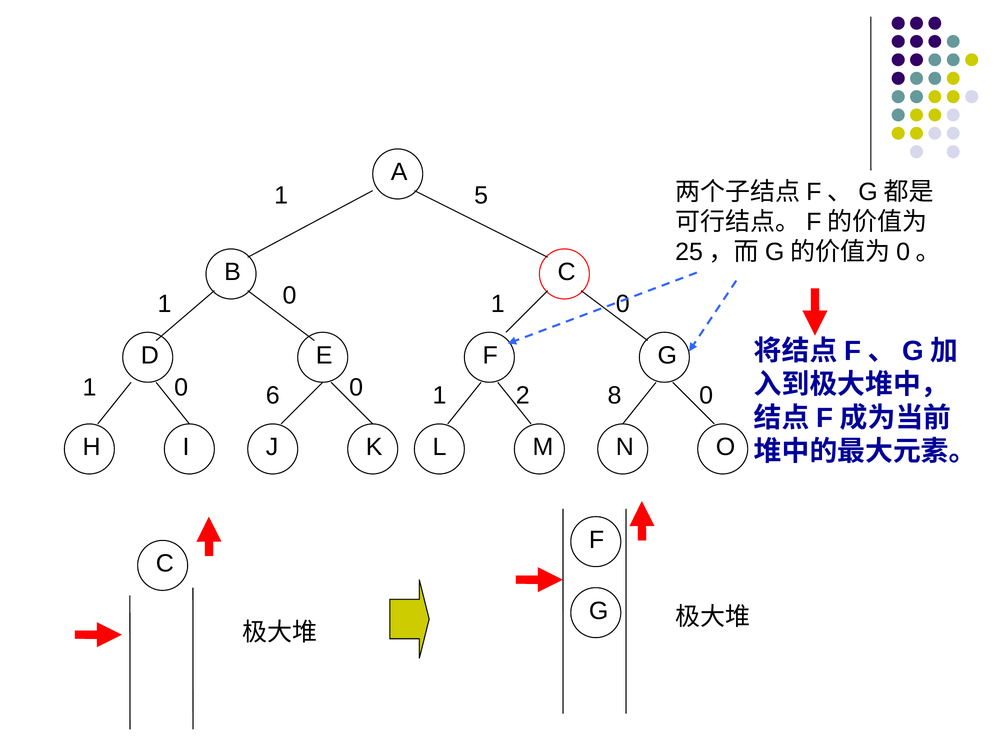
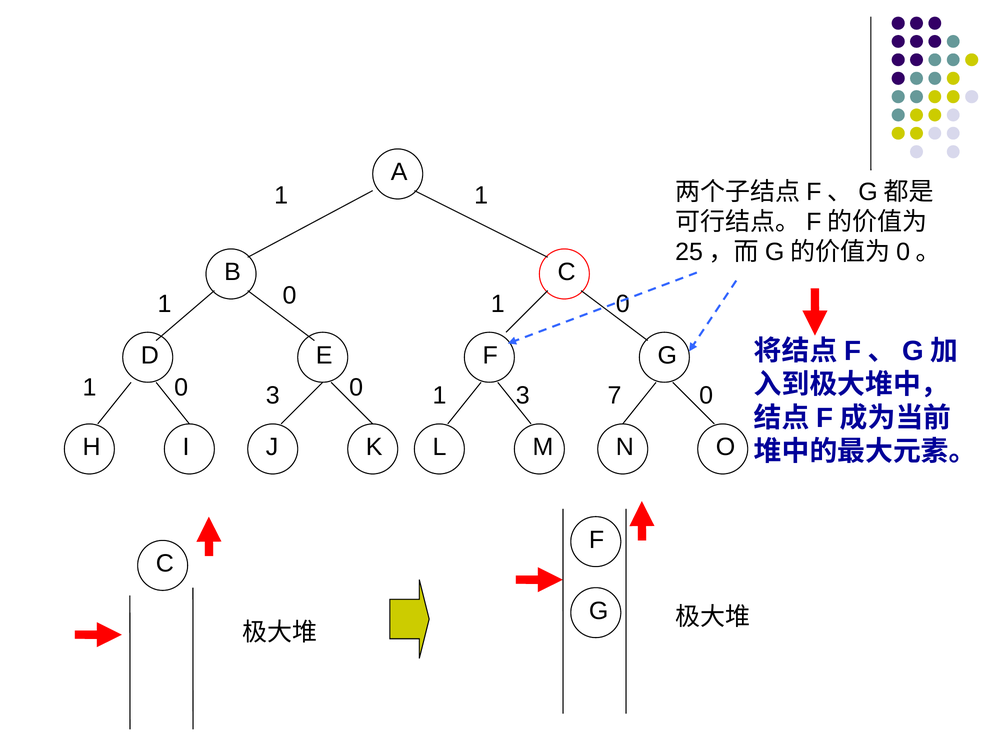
5 at (481, 196): 5 -> 1
1 6: 6 -> 3
0 2: 2 -> 3
8: 8 -> 7
